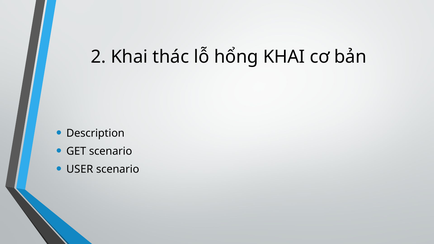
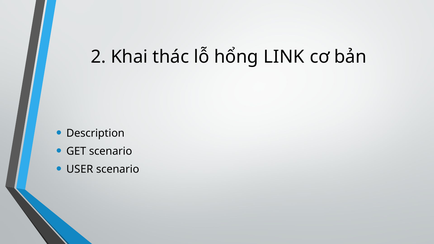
hổng KHAI: KHAI -> LINK
